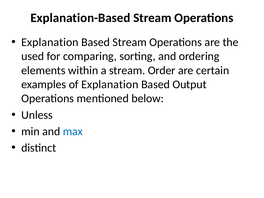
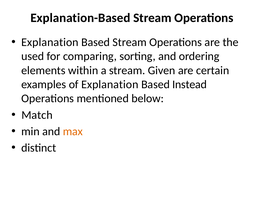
Order: Order -> Given
Output: Output -> Instead
Unless: Unless -> Match
max colour: blue -> orange
